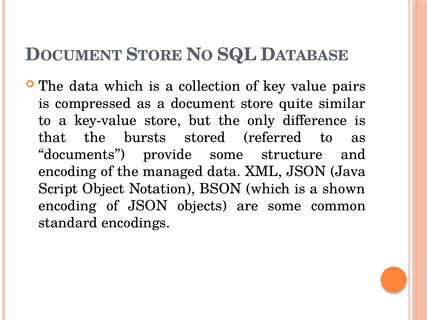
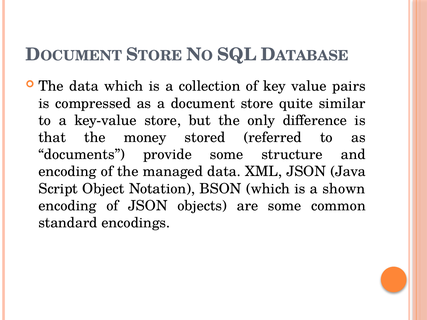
bursts: bursts -> money
